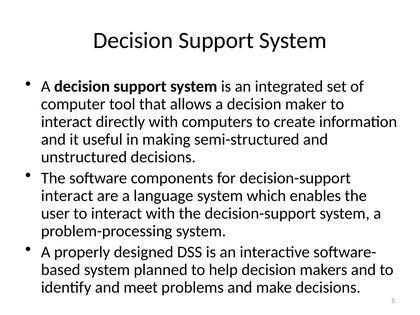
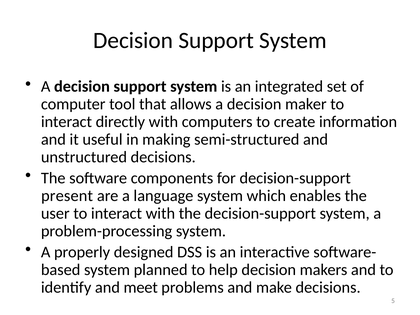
interact at (67, 196): interact -> present
